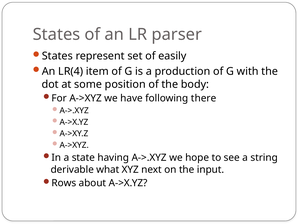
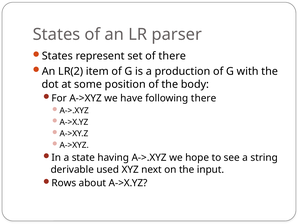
of easily: easily -> there
LR(4: LR(4 -> LR(2
what: what -> used
